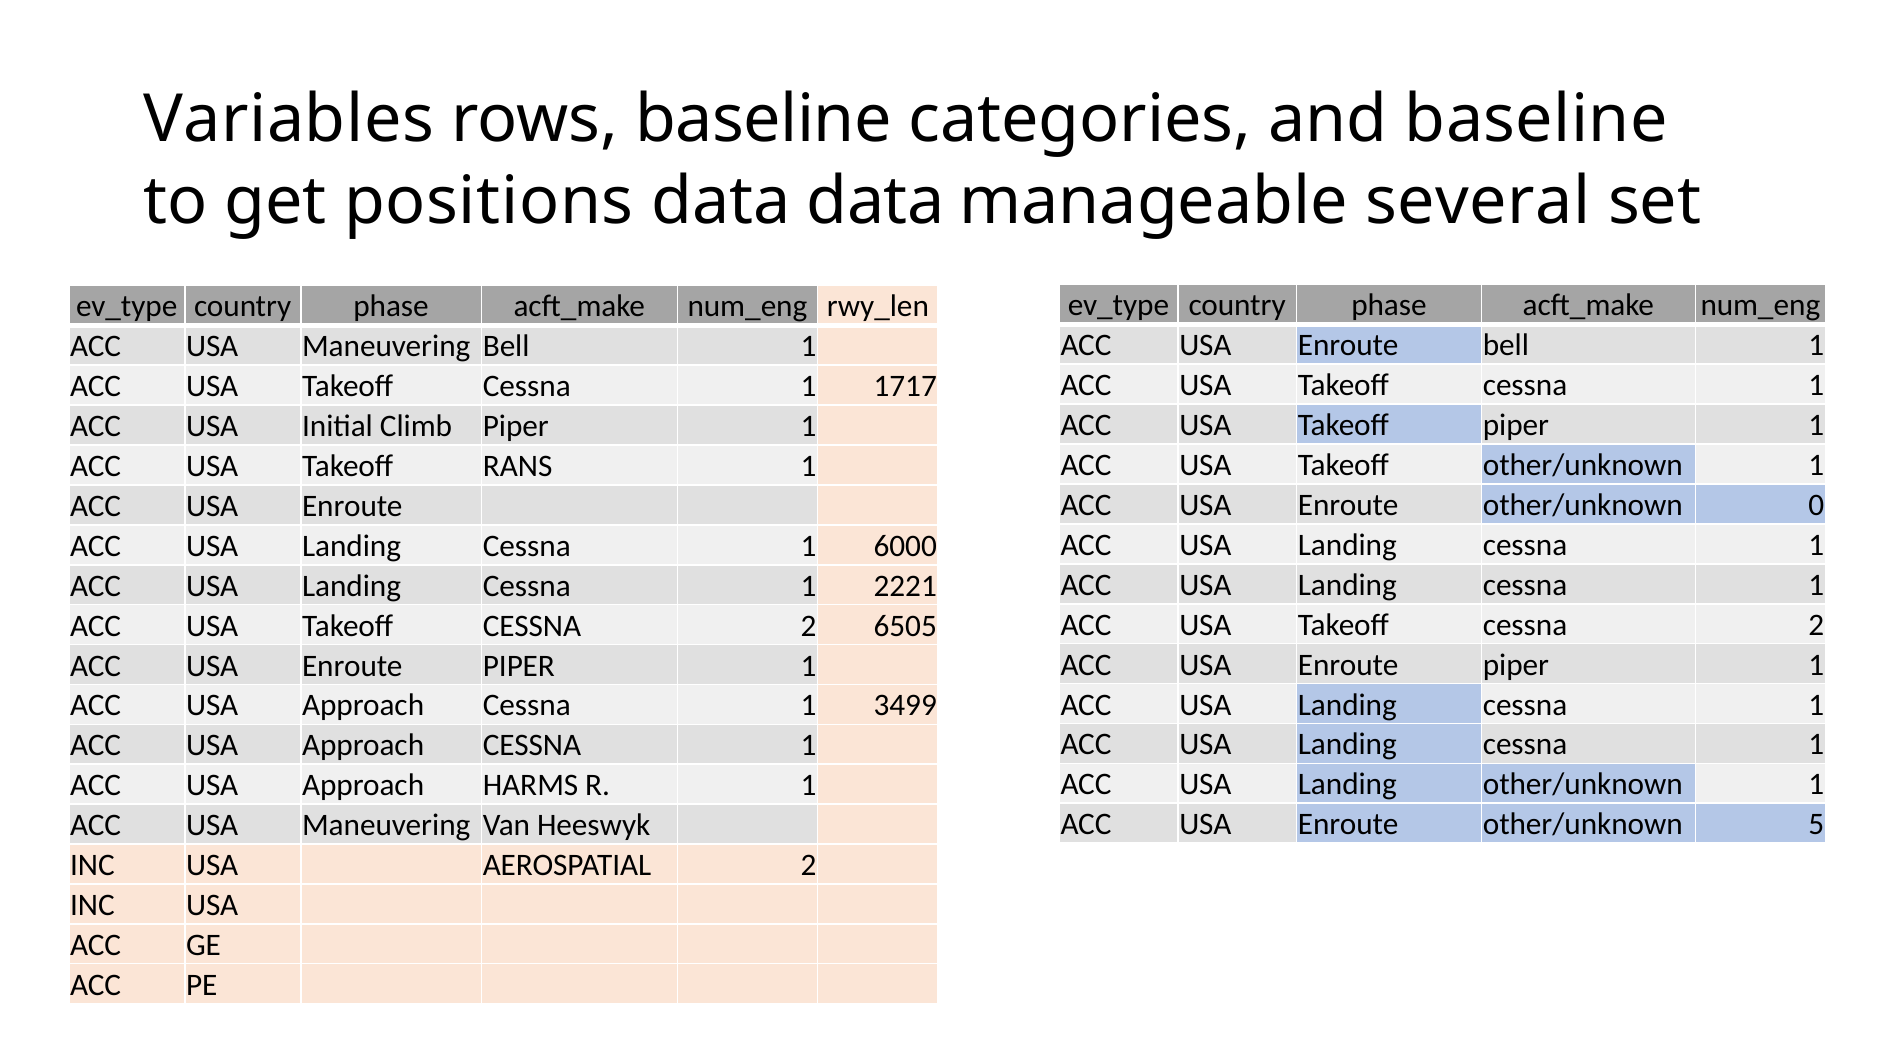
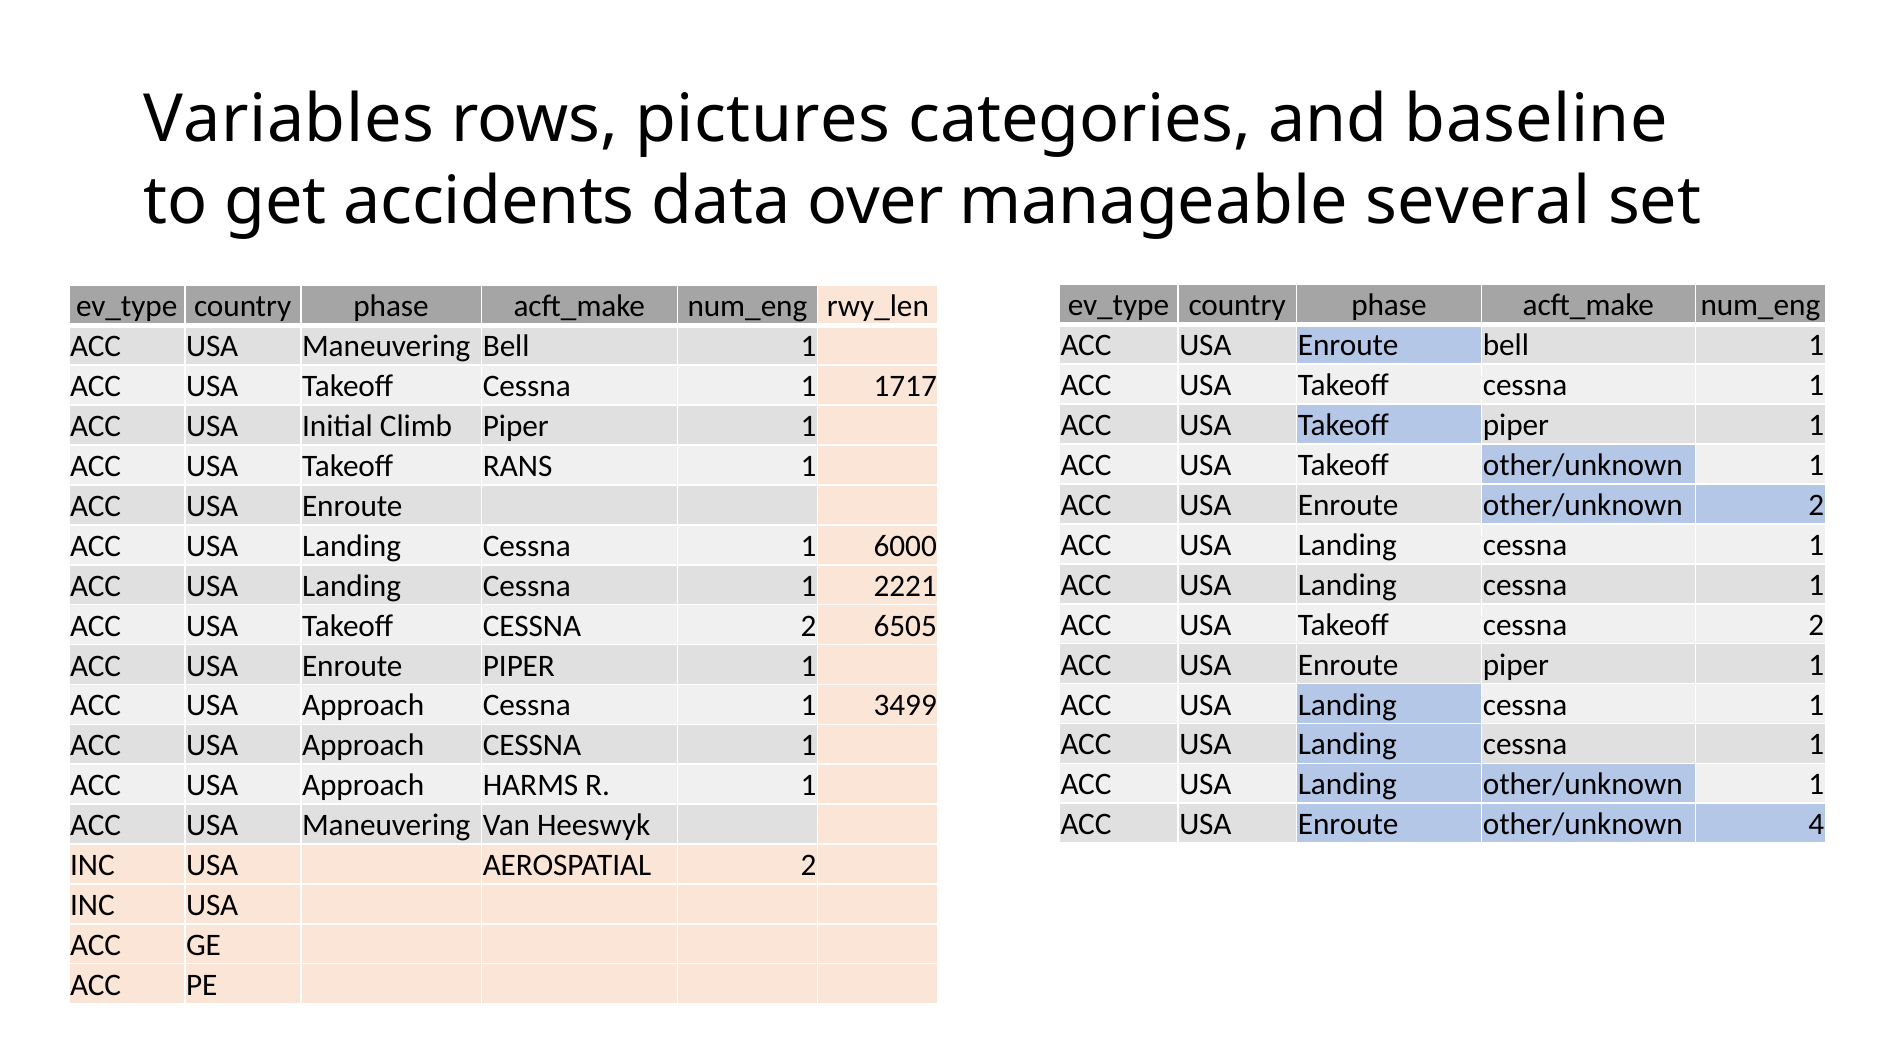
rows baseline: baseline -> pictures
positions: positions -> accidents
data data: data -> over
0 at (1816, 505): 0 -> 2
5: 5 -> 4
